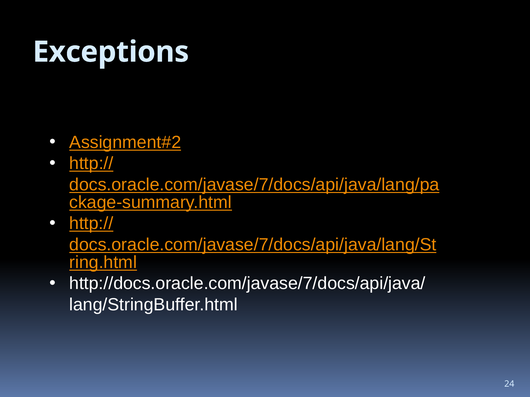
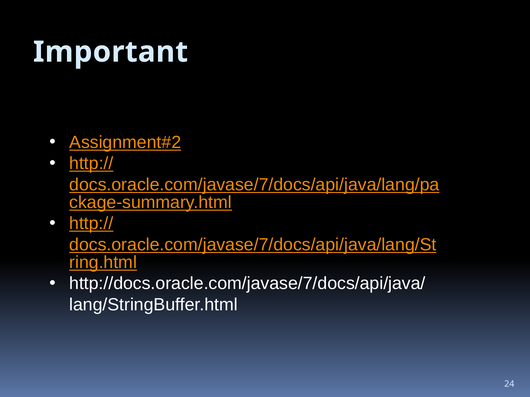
Exceptions: Exceptions -> Important
